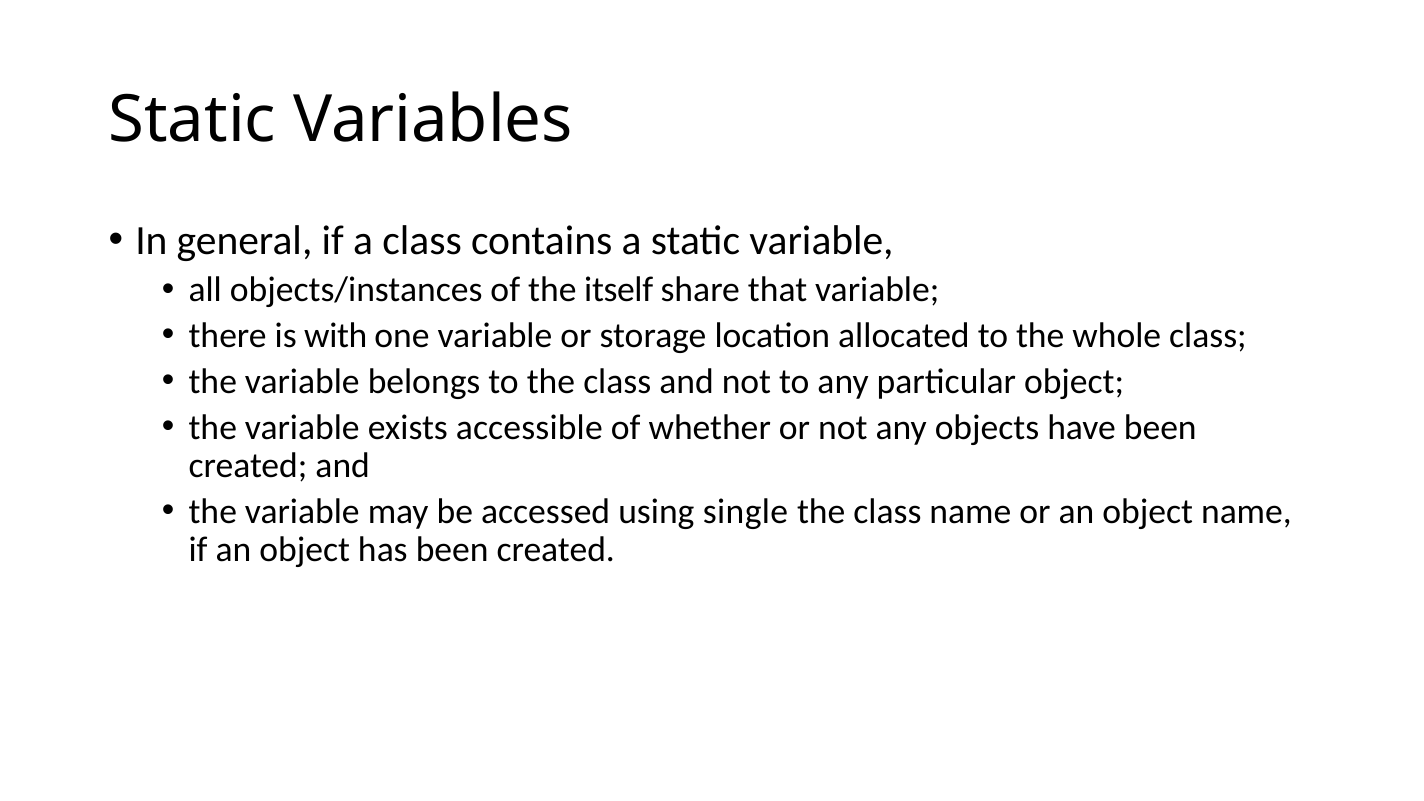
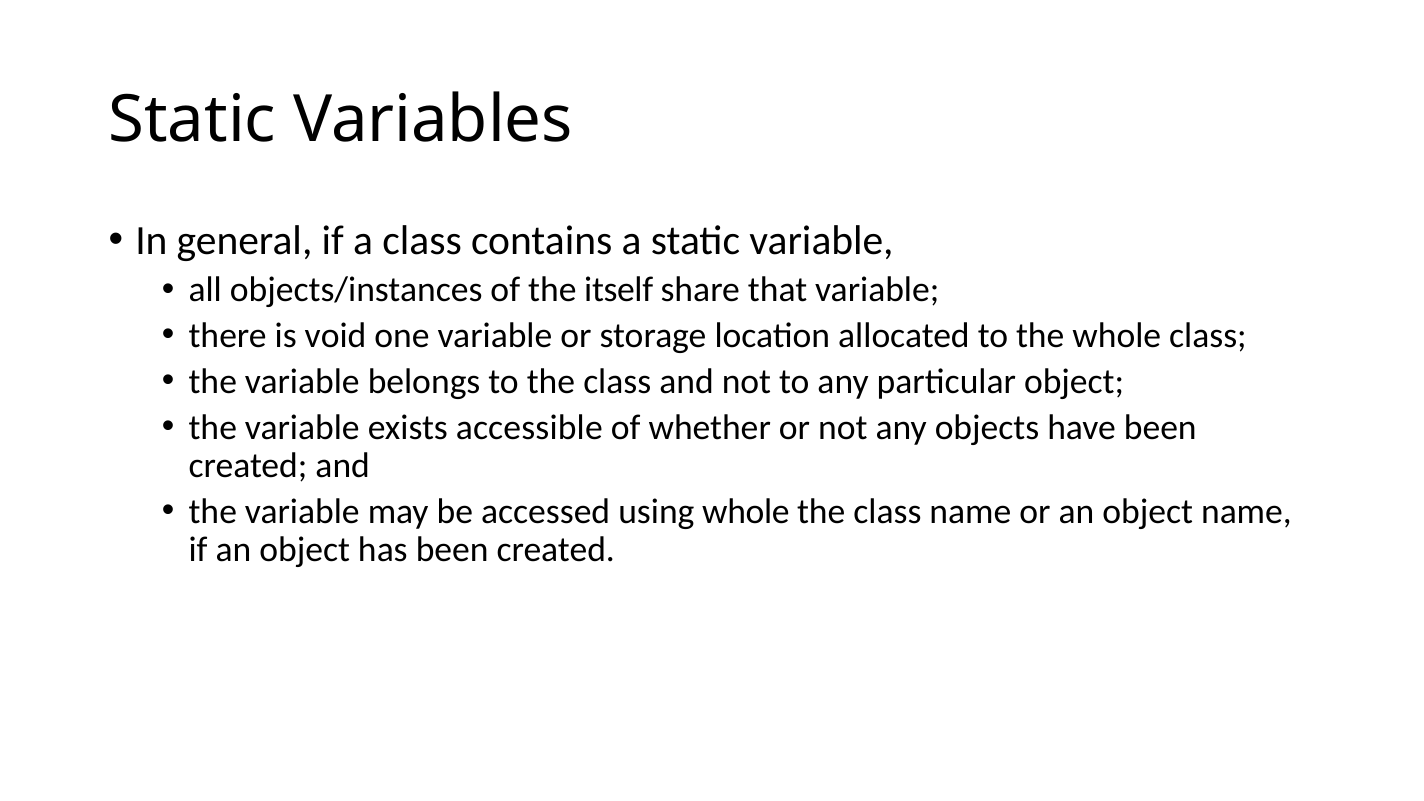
with: with -> void
using single: single -> whole
